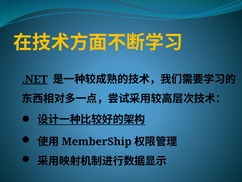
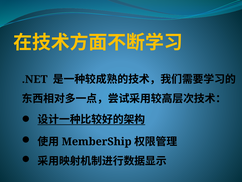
.NET underline: present -> none
